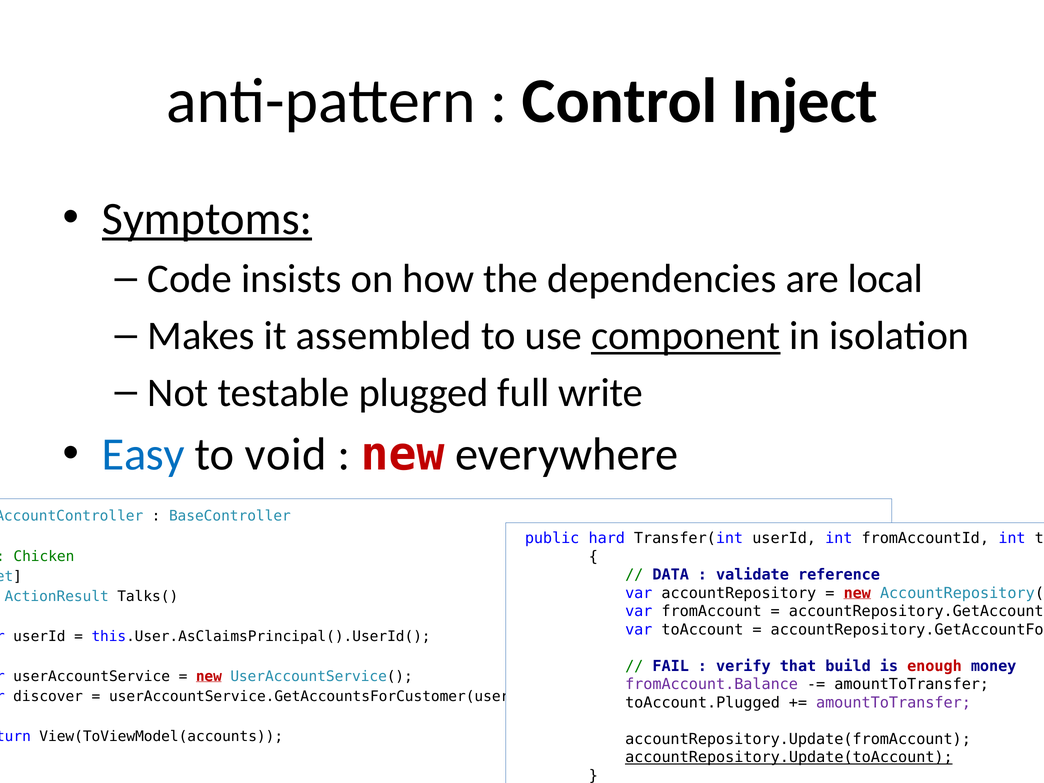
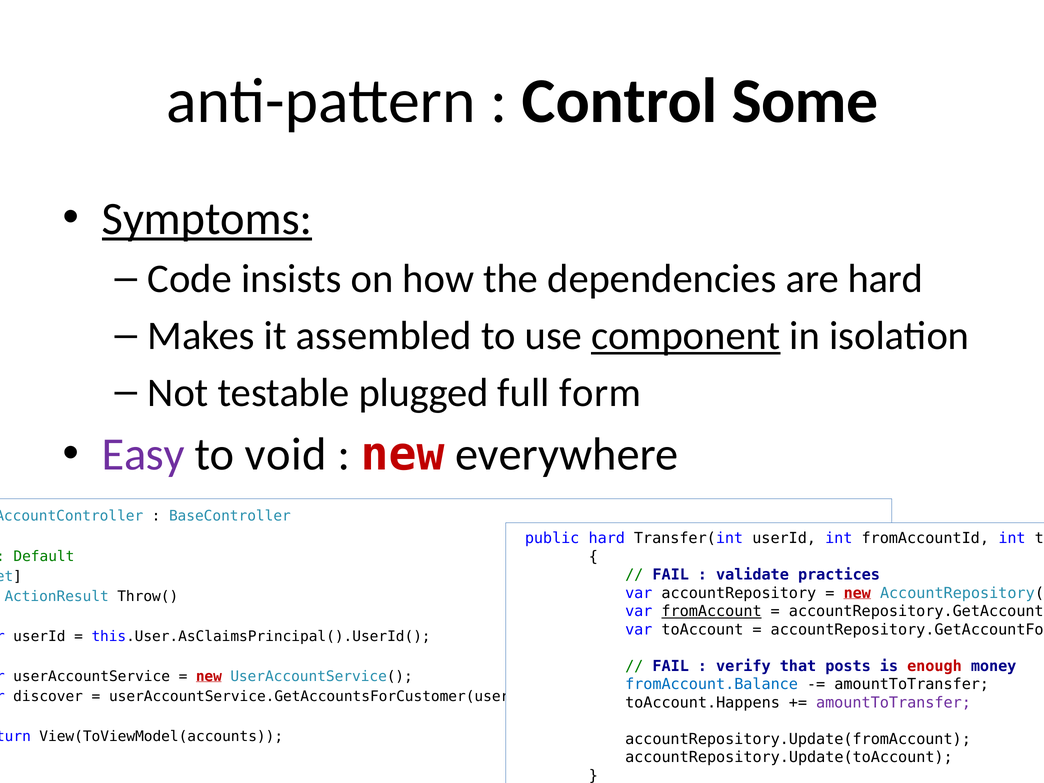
Inject: Inject -> Some
are local: local -> hard
write: write -> form
Easy colour: blue -> purple
Chicken: Chicken -> Default
DATA at (671, 575): DATA -> FAIL
reference: reference -> practices
Talks(: Talks( -> Throw(
fromAccount underline: none -> present
build: build -> posts
fromAccount.Balance colour: purple -> blue
toAccount.Plugged: toAccount.Plugged -> toAccount.Happens
accountRepository.Update(toAccount underline: present -> none
